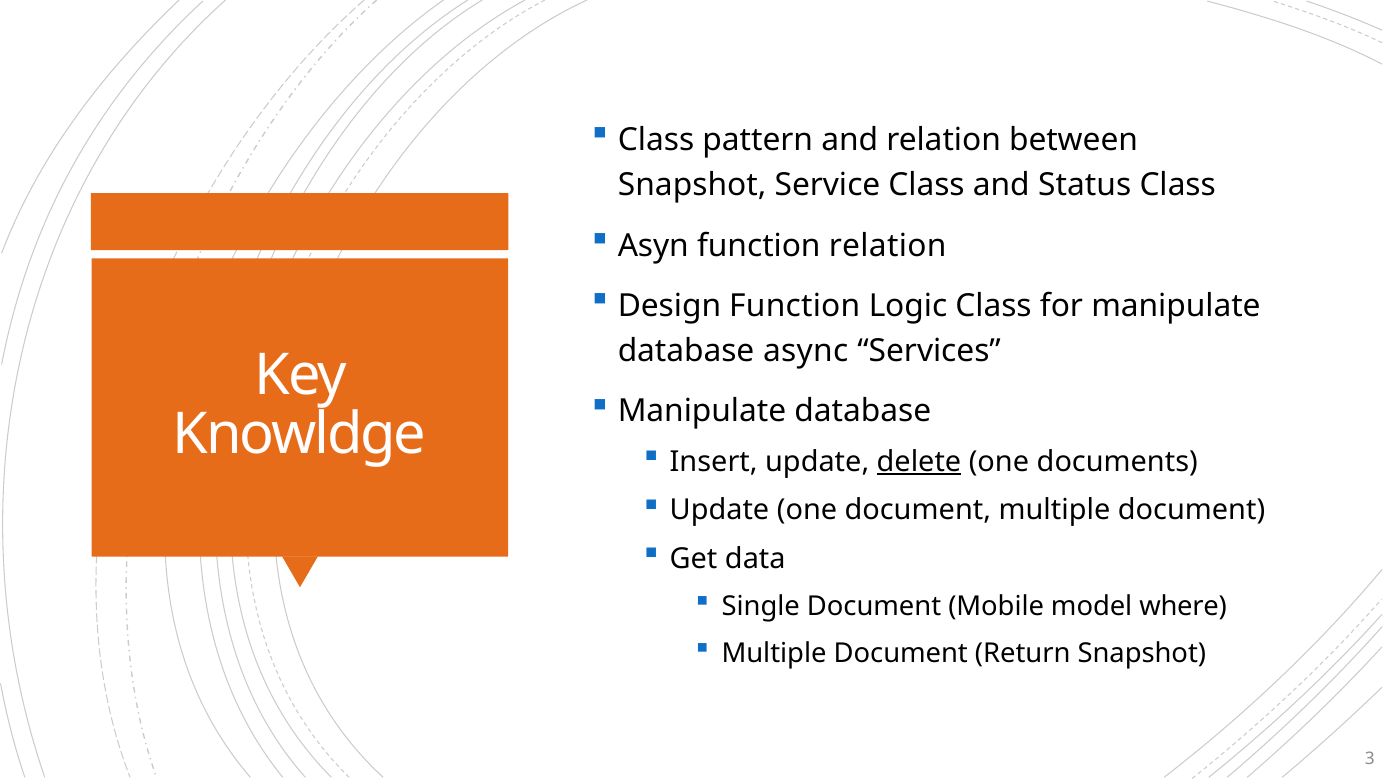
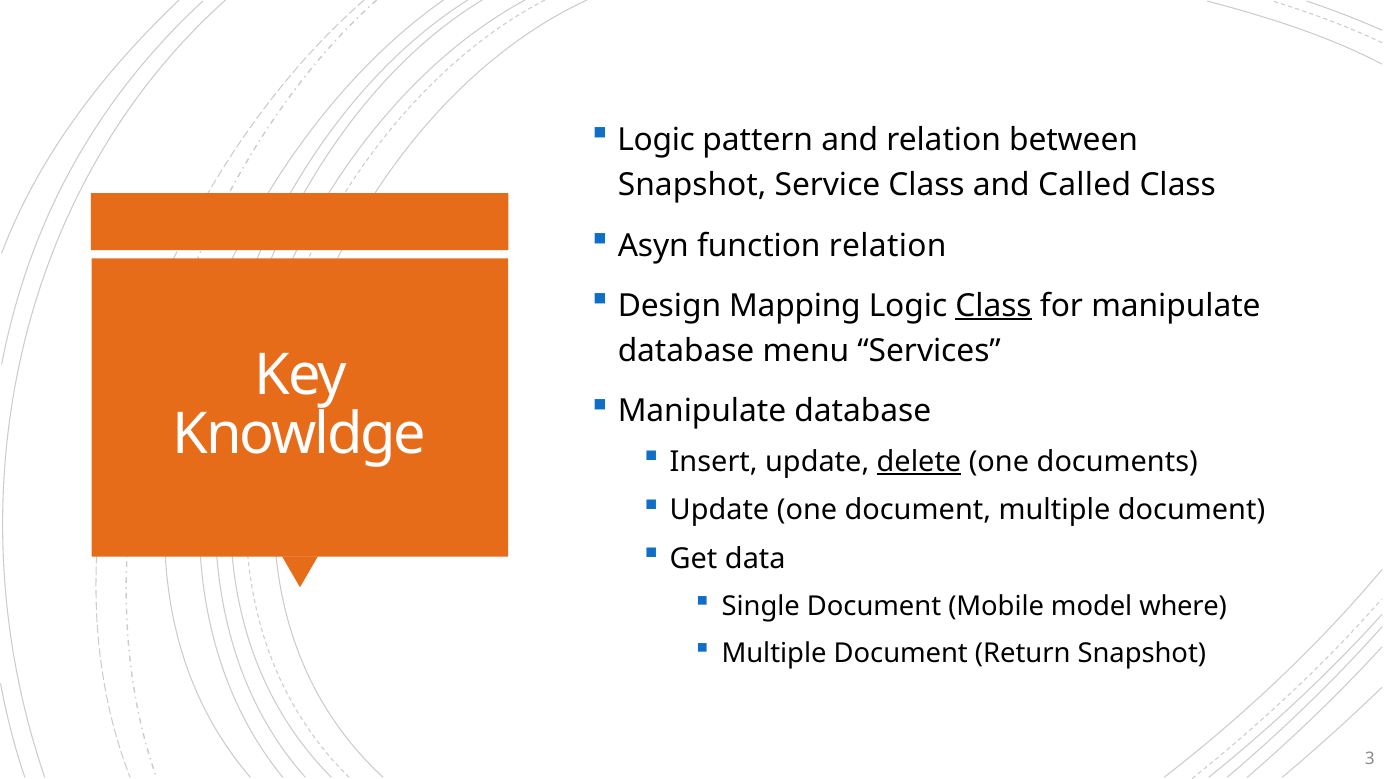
Class at (656, 140): Class -> Logic
Status: Status -> Called
Design Function: Function -> Mapping
Class at (994, 306) underline: none -> present
async: async -> menu
